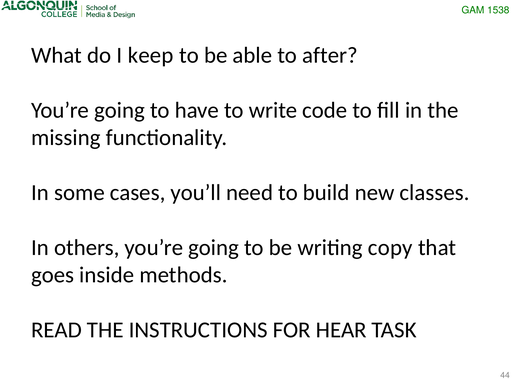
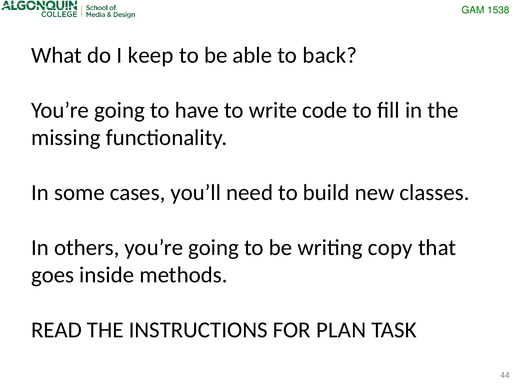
after: after -> back
HEAR: HEAR -> PLAN
